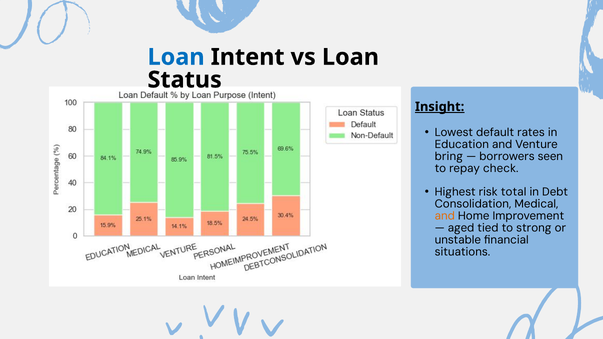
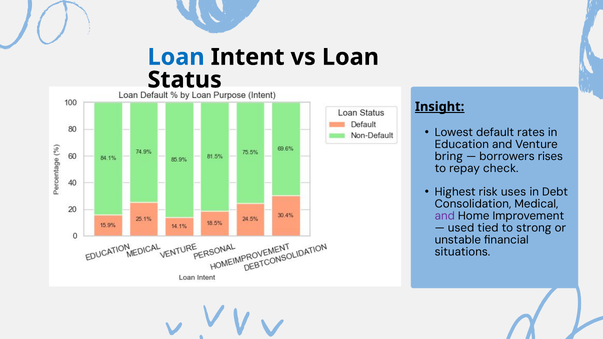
seen: seen -> rises
total: total -> uses
and at (445, 216) colour: orange -> purple
aged: aged -> used
